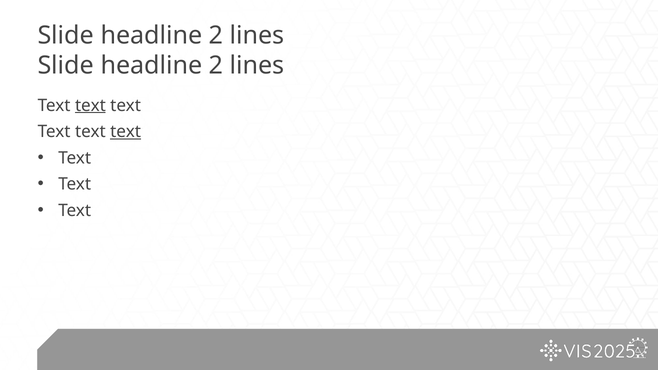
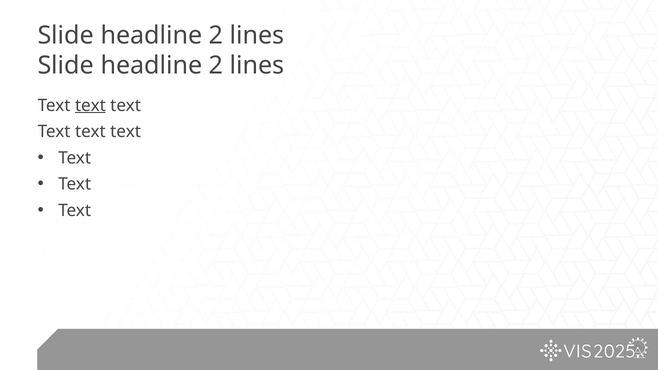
text at (126, 132) underline: present -> none
